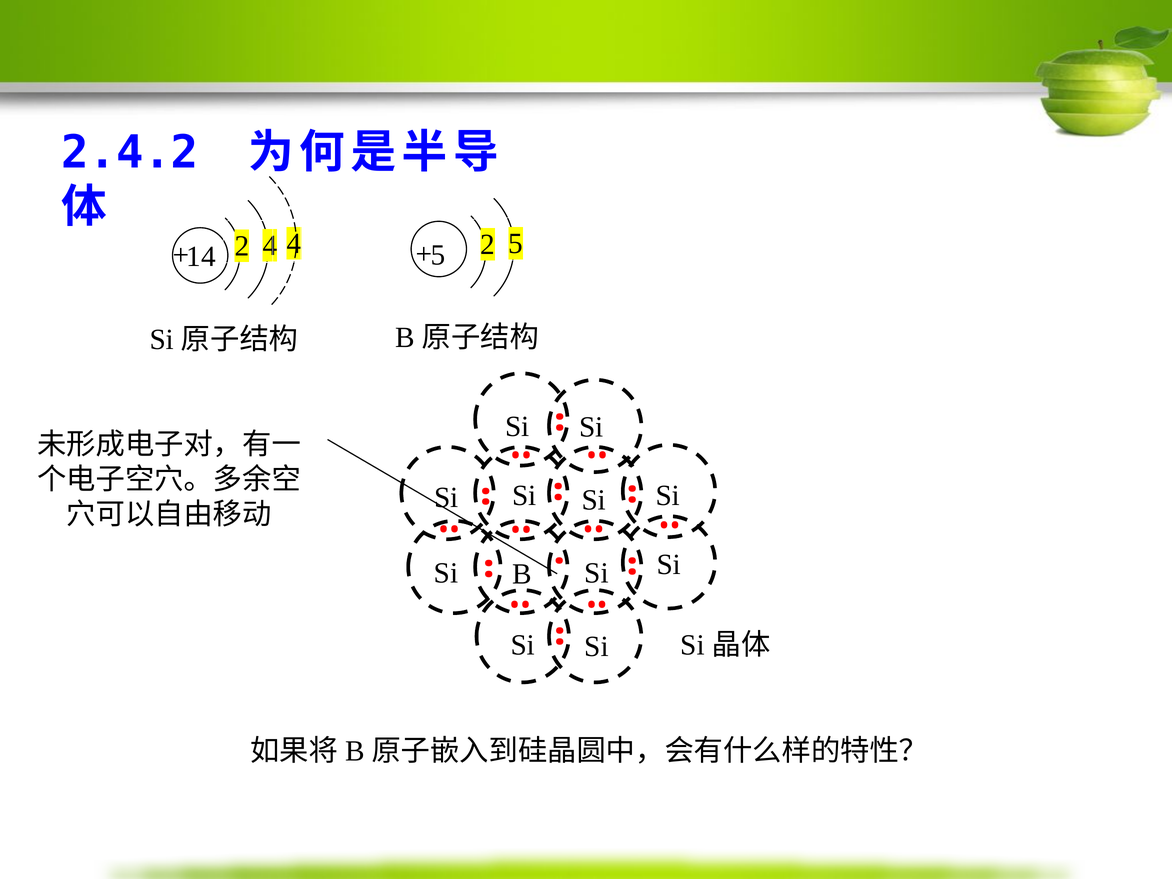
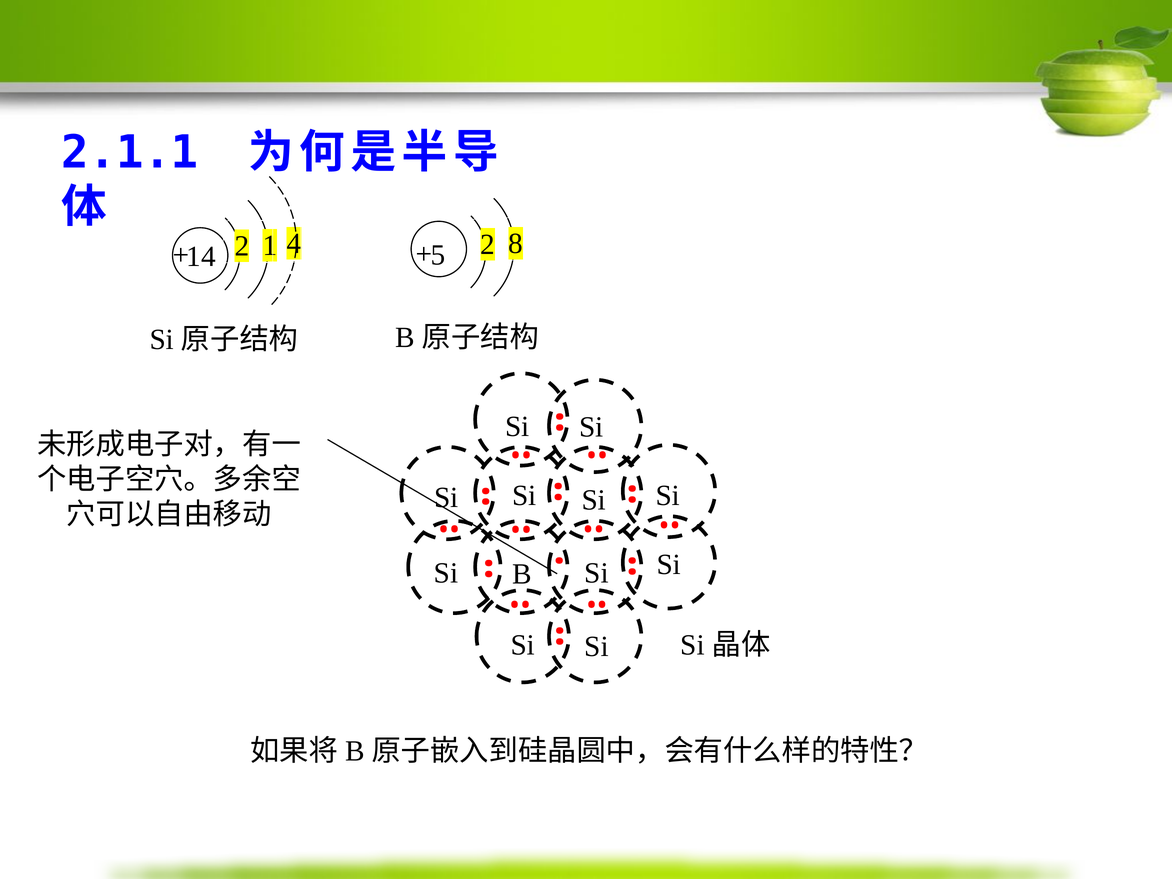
2.4.2: 2.4.2 -> 2.1.1
5 5: 5 -> 8
14 4: 4 -> 1
